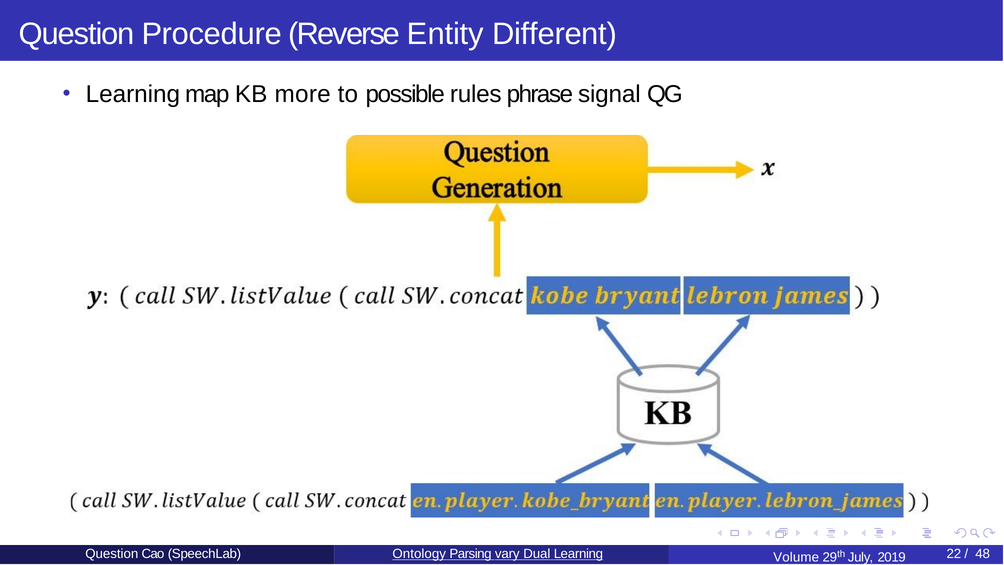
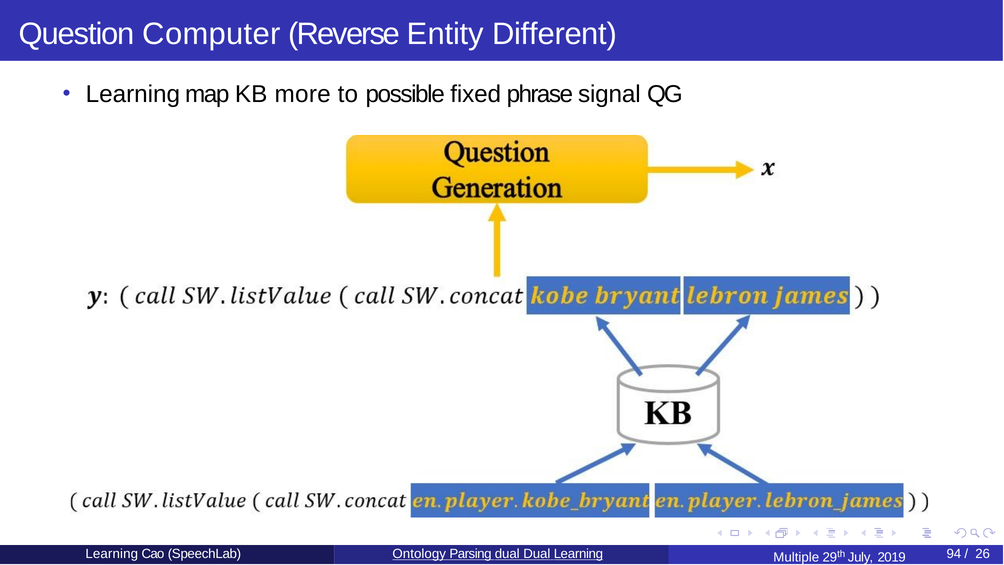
Procedure: Procedure -> Computer
rules: rules -> fixed
Question at (112, 554): Question -> Learning
Parsing vary: vary -> dual
22: 22 -> 94
48: 48 -> 26
Volume: Volume -> Multiple
